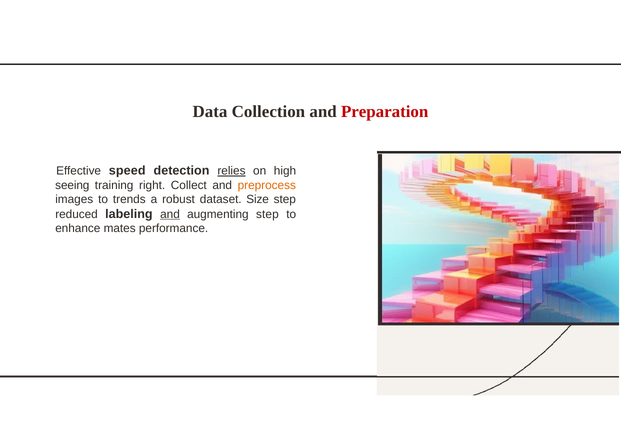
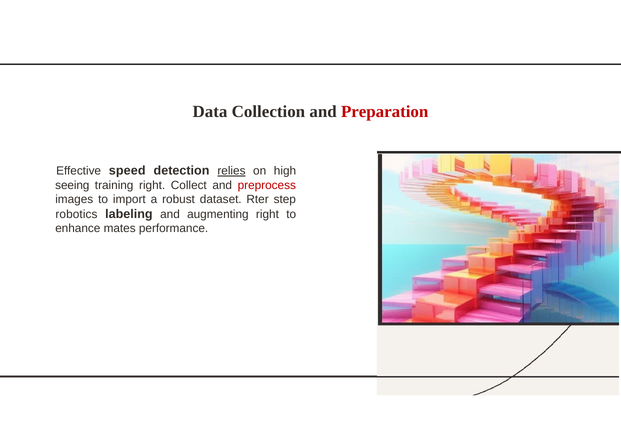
preprocess colour: orange -> red
trends: trends -> import
Size: Size -> Rter
reduced: reduced -> robotics
and at (170, 214) underline: present -> none
augmenting step: step -> right
